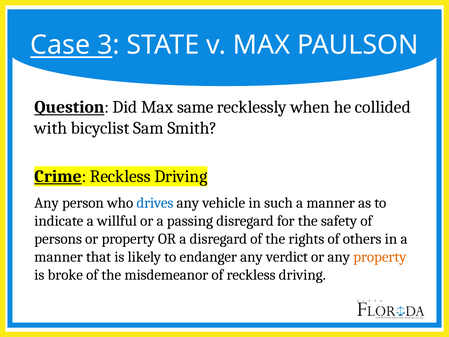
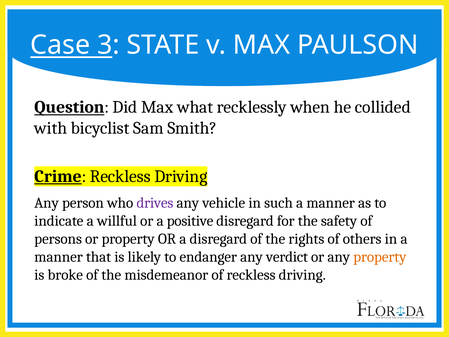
same: same -> what
drives colour: blue -> purple
passing: passing -> positive
